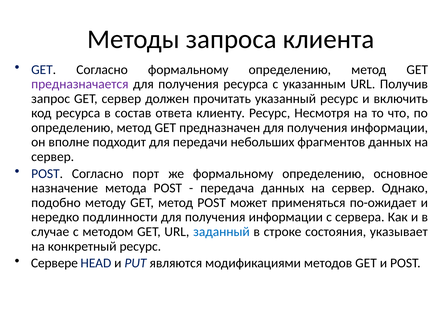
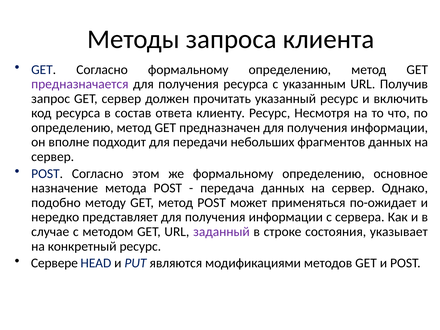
порт: порт -> этом
подлинности: подлинности -> представляет
заданный colour: blue -> purple
